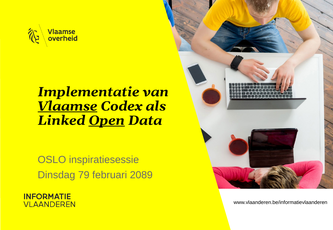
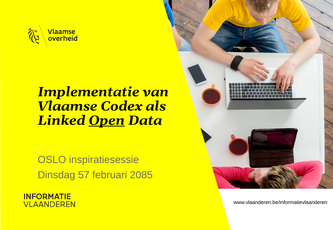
Vlaamse underline: present -> none
79: 79 -> 57
2089: 2089 -> 2085
